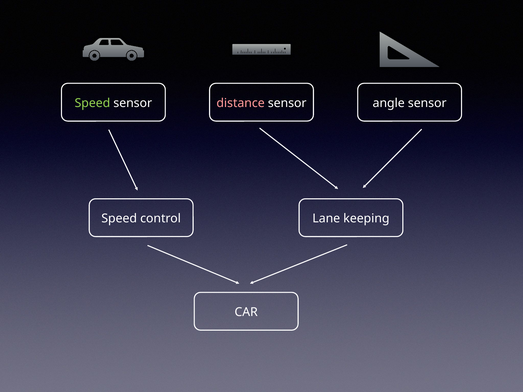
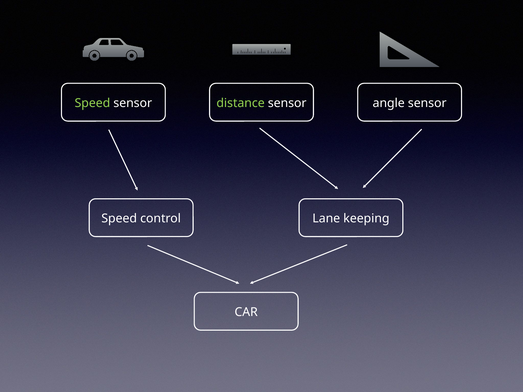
distance colour: pink -> light green
